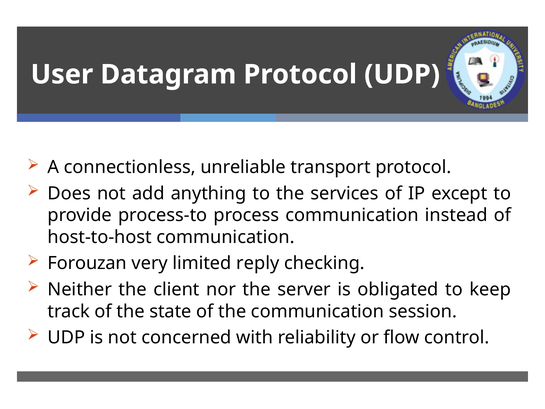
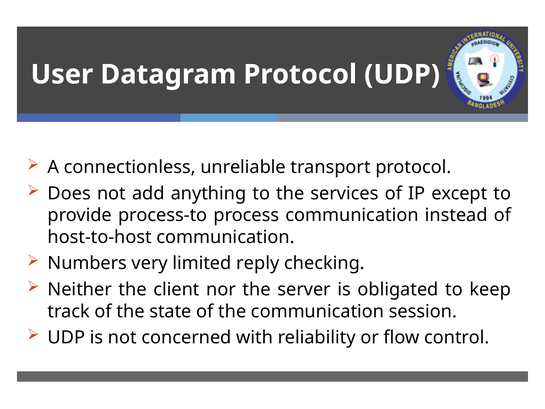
Forouzan: Forouzan -> Numbers
